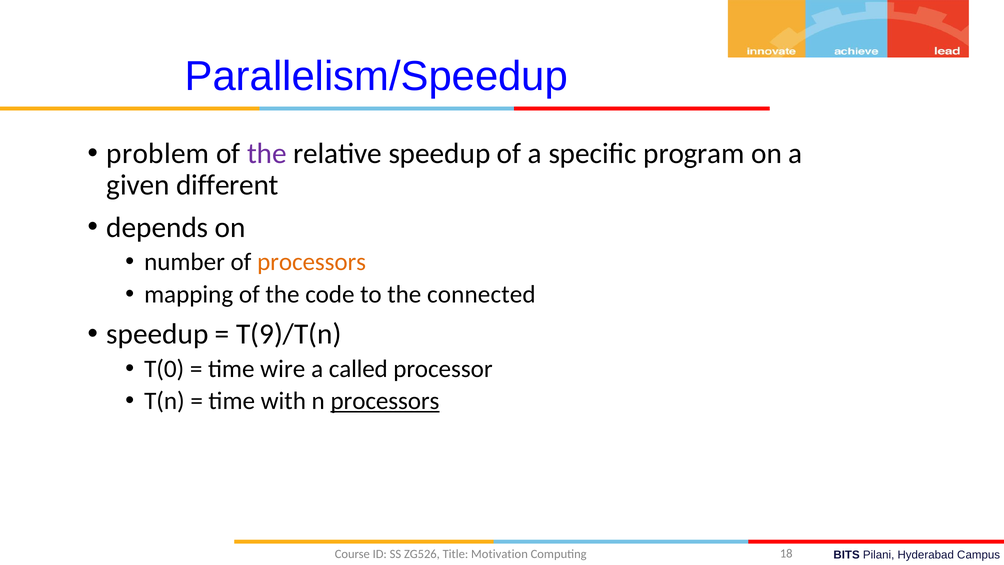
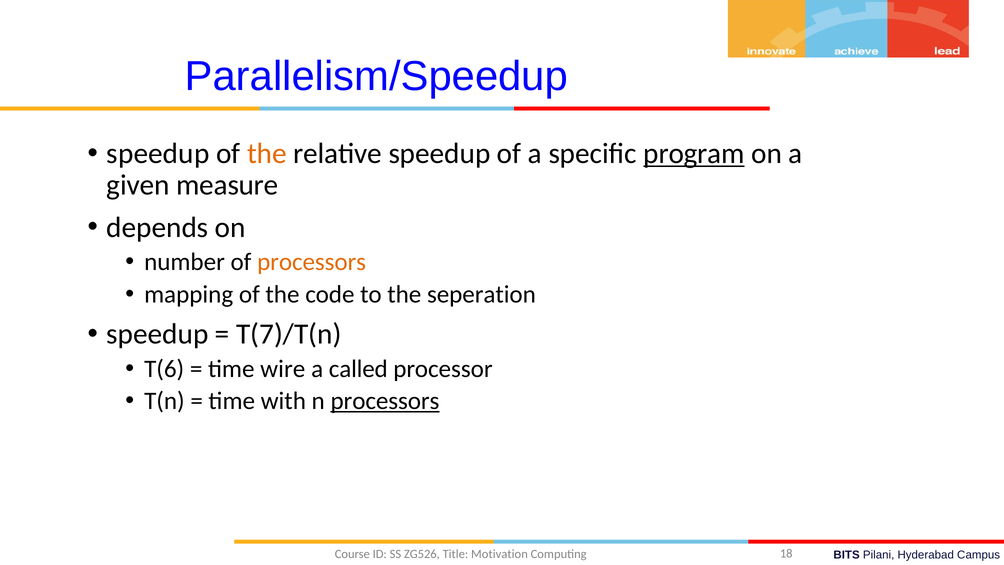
problem at (158, 154): problem -> speedup
the at (267, 154) colour: purple -> orange
program underline: none -> present
different: different -> measure
connected: connected -> seperation
T(9)/T(n: T(9)/T(n -> T(7)/T(n
T(0: T(0 -> T(6
